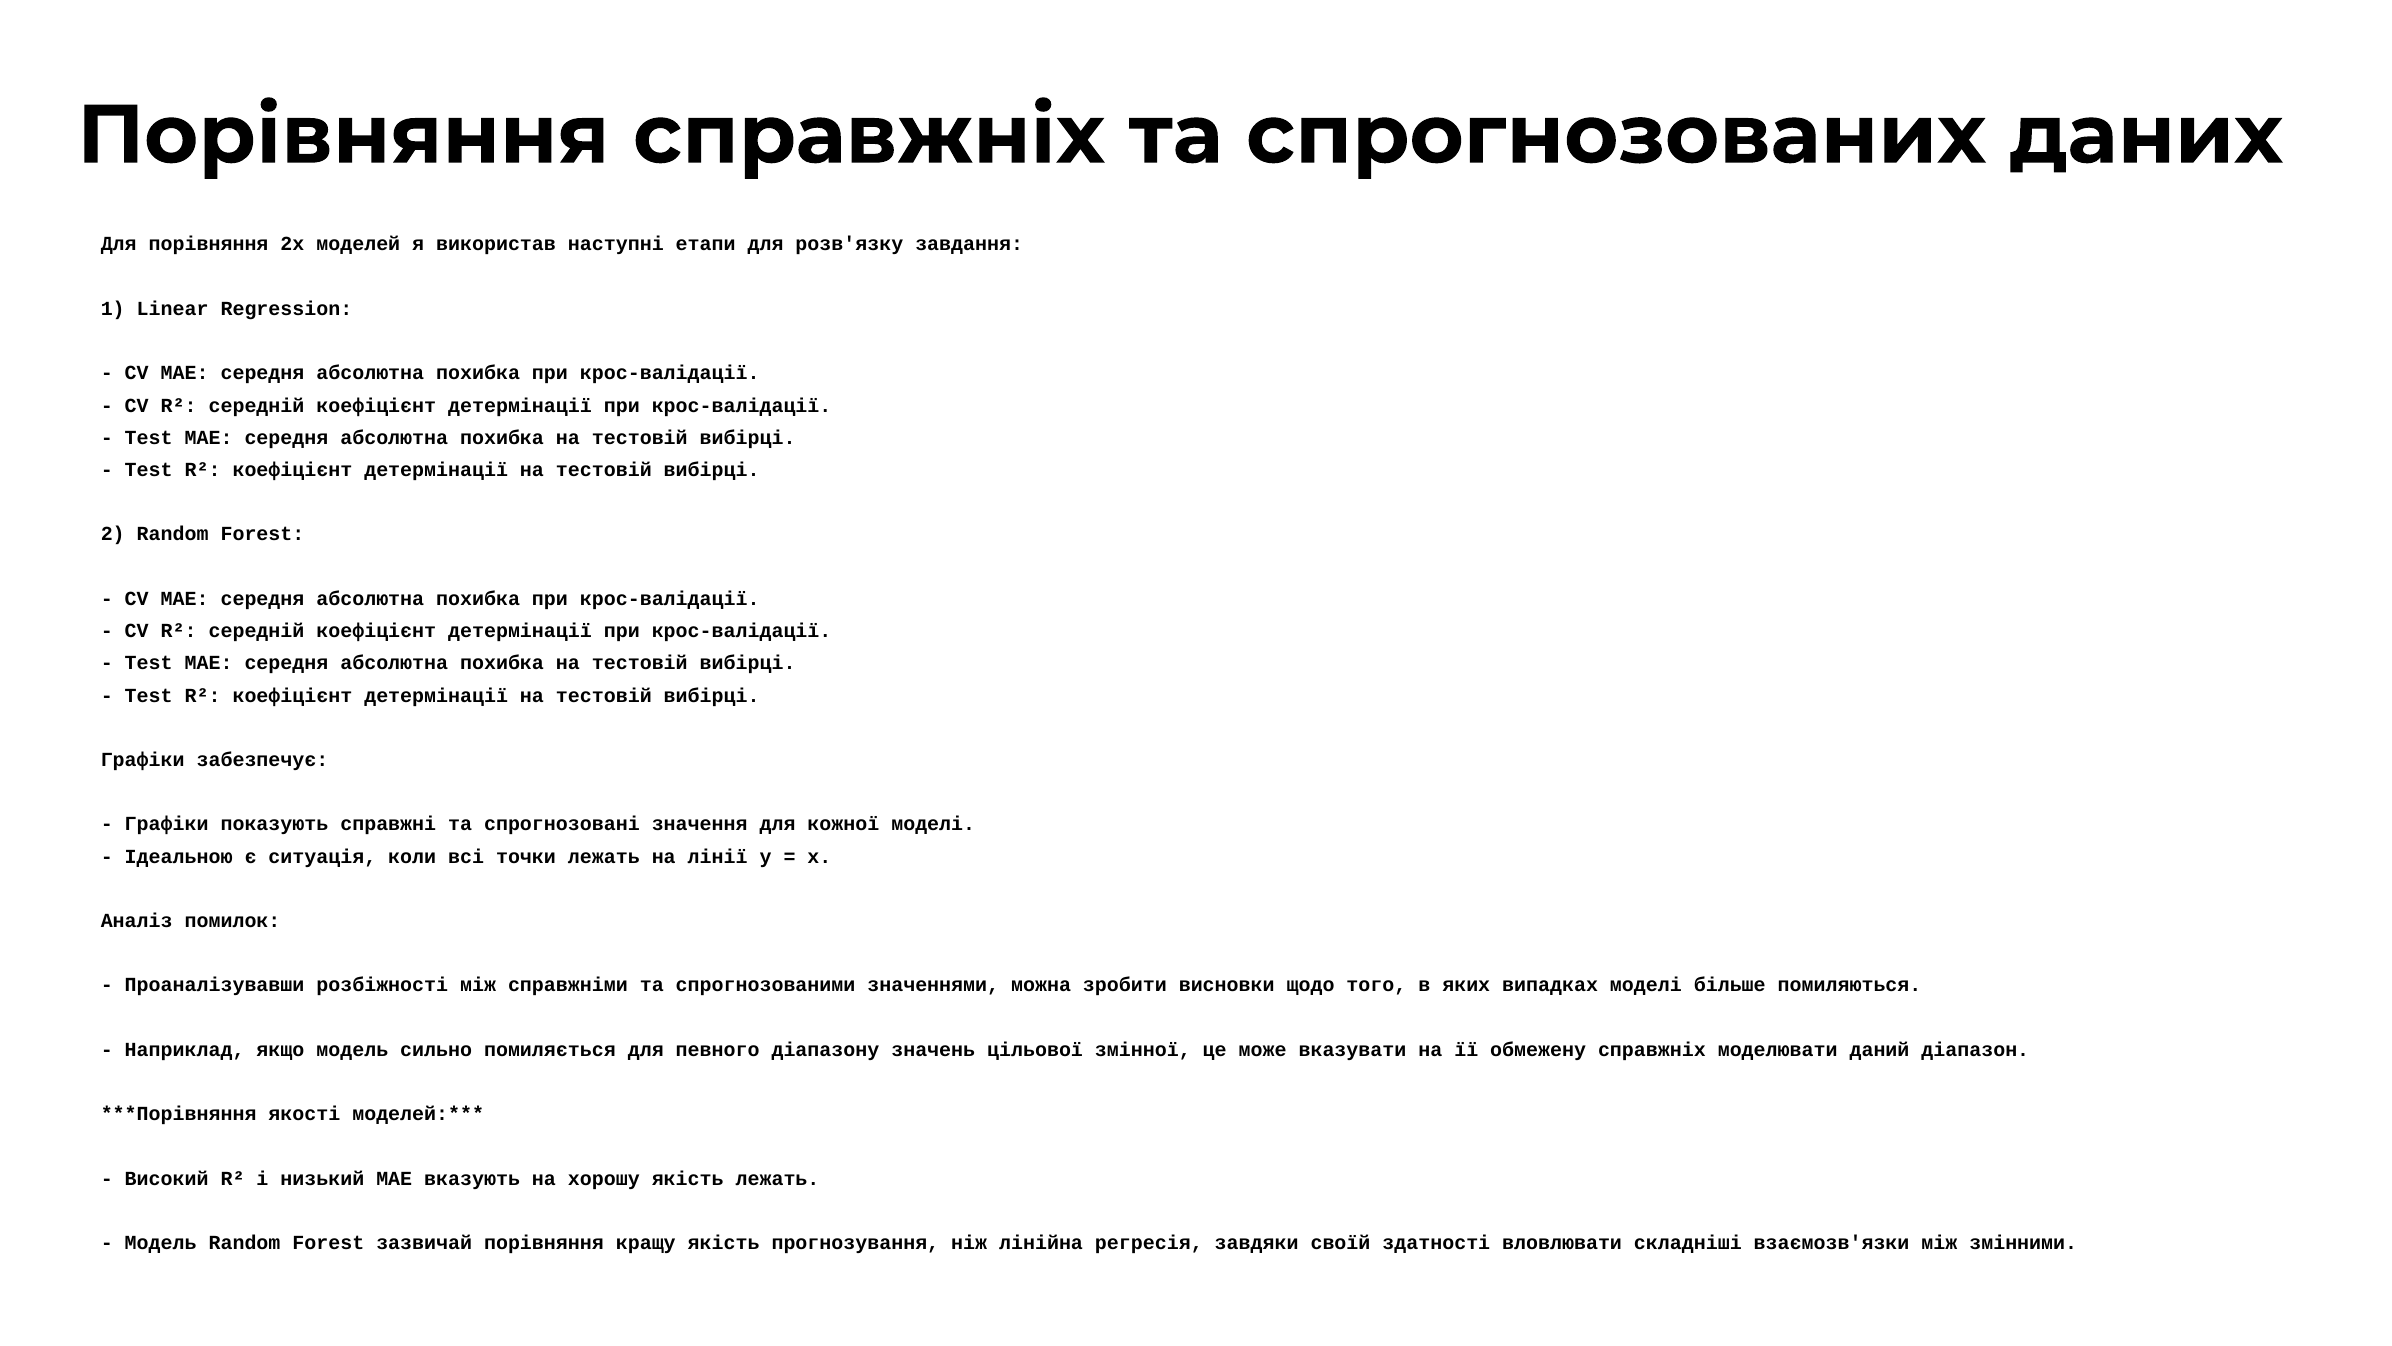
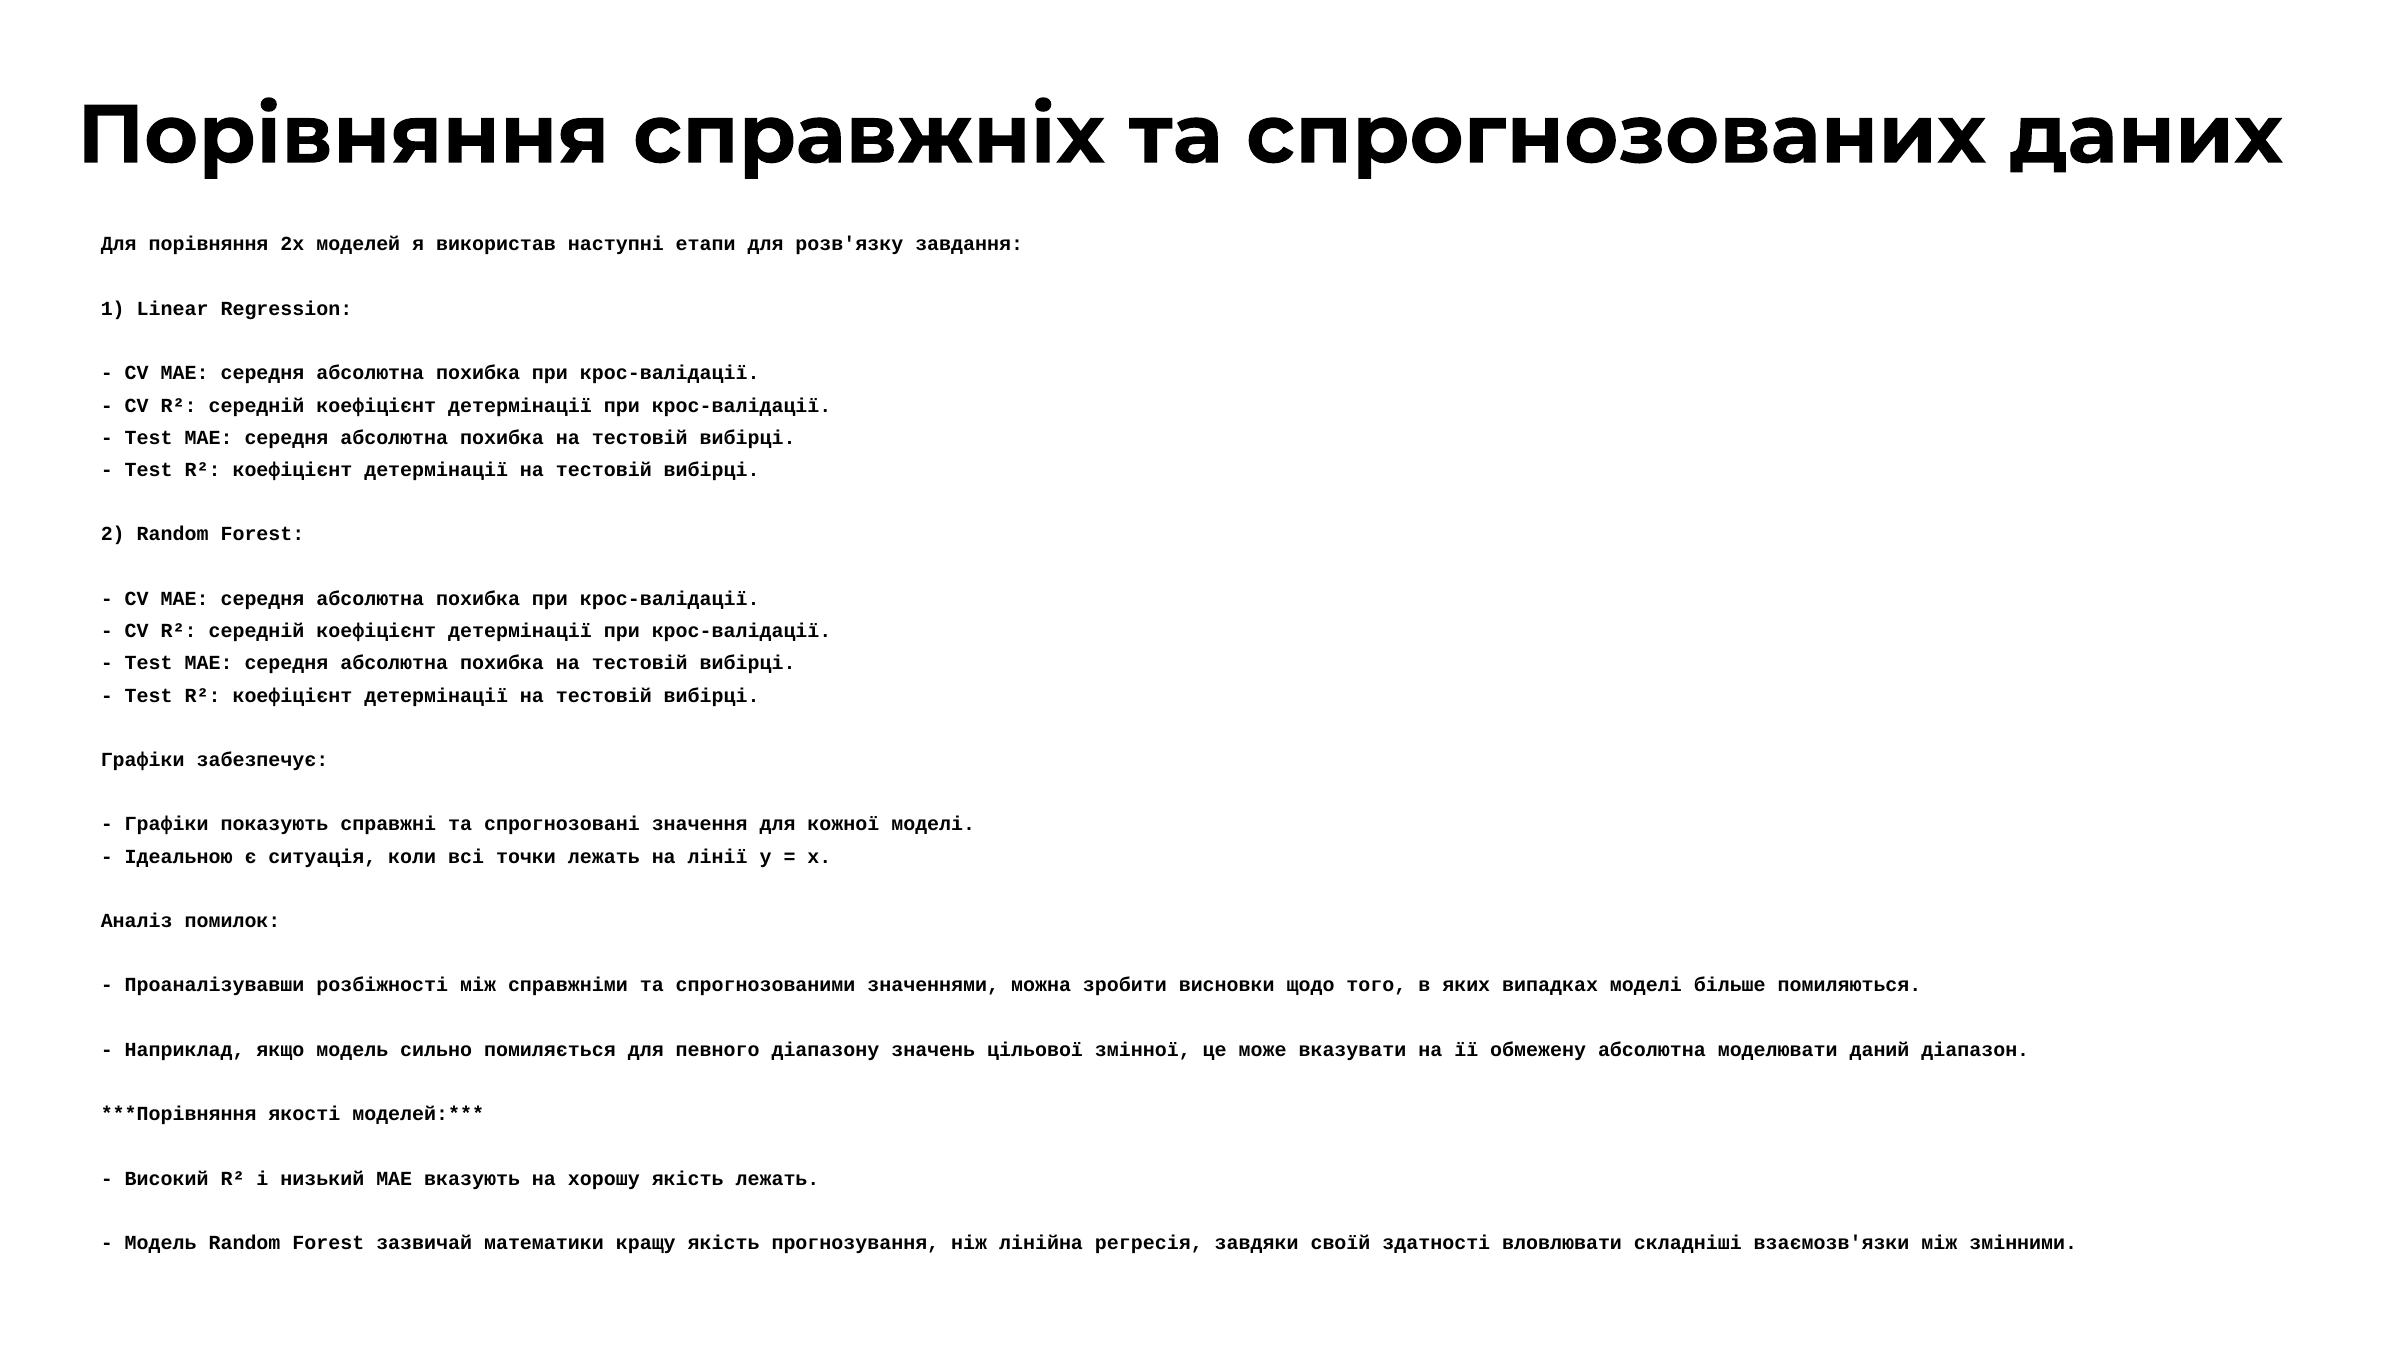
обмежену справжніх: справжніх -> абсолютна
зазвичай порівняння: порівняння -> математики
